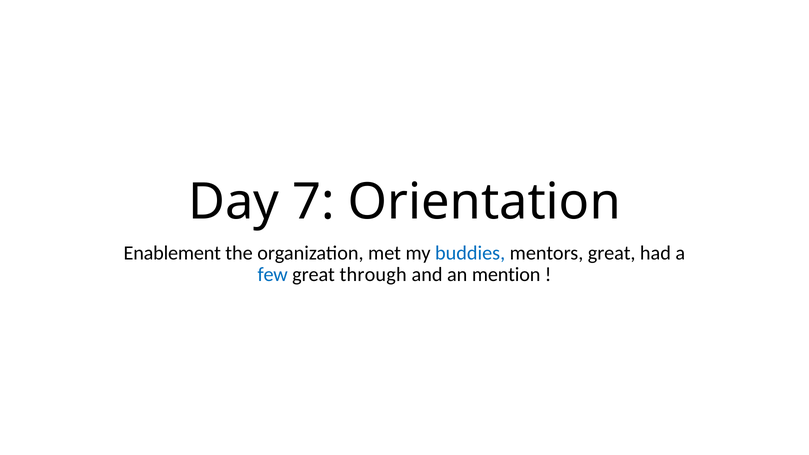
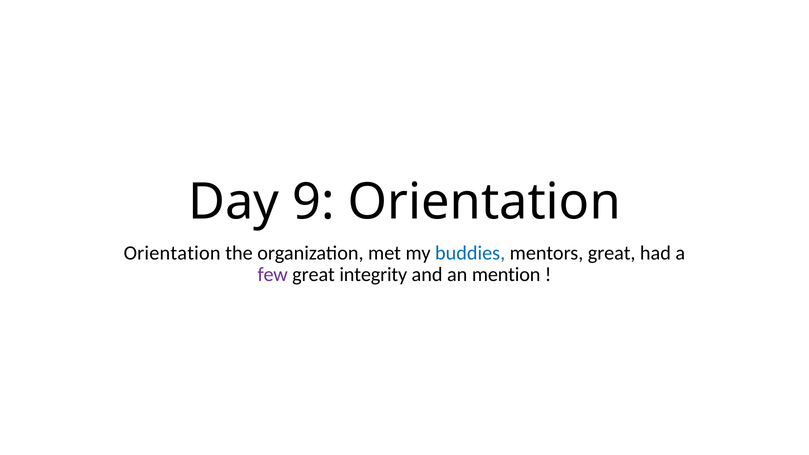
7: 7 -> 9
Enablement at (172, 253): Enablement -> Orientation
few colour: blue -> purple
through: through -> integrity
